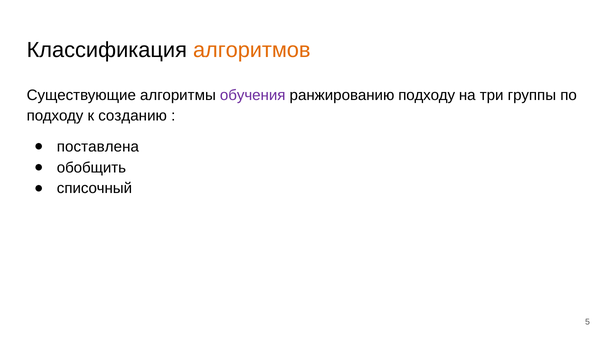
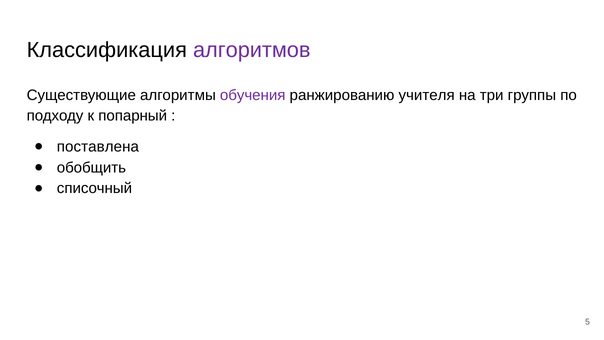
алгоритмов colour: orange -> purple
ранжированию подходу: подходу -> учителя
созданию: созданию -> попарный
